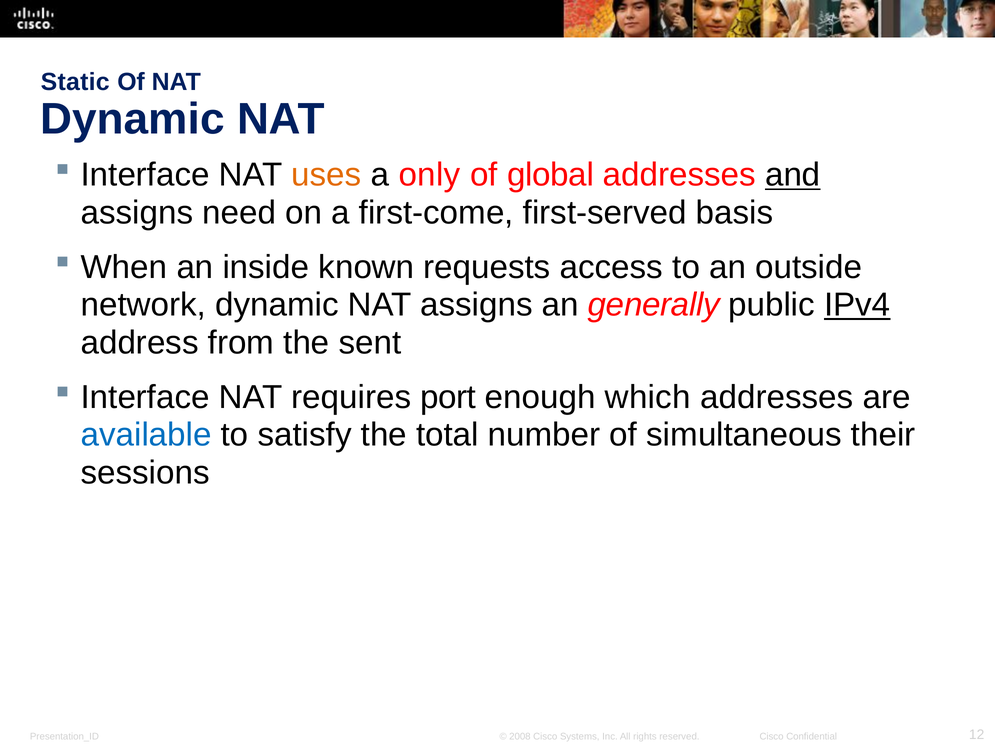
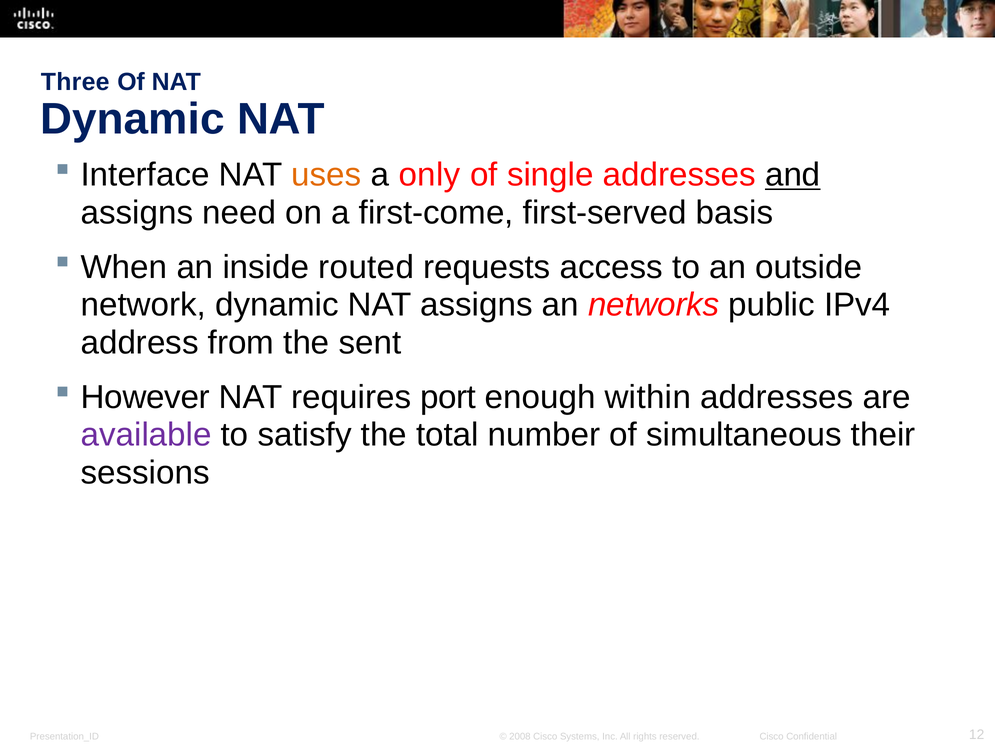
Static: Static -> Three
global: global -> single
known: known -> routed
generally: generally -> networks
IPv4 underline: present -> none
Interface at (145, 397): Interface -> However
which: which -> within
available colour: blue -> purple
